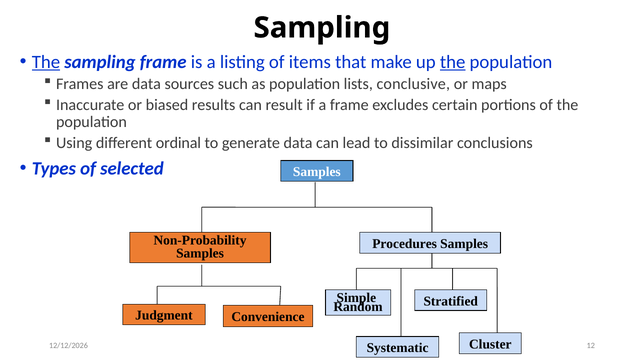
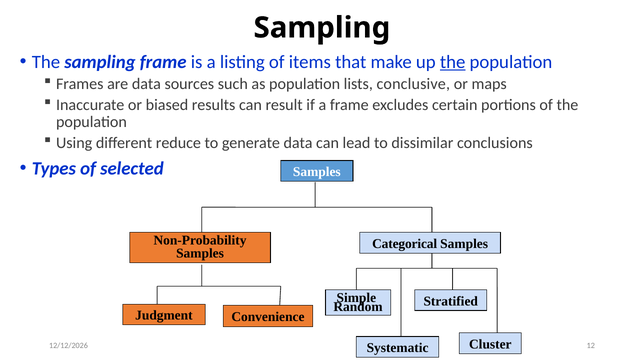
The at (46, 62) underline: present -> none
ordinal: ordinal -> reduce
Procedures: Procedures -> Categorical
